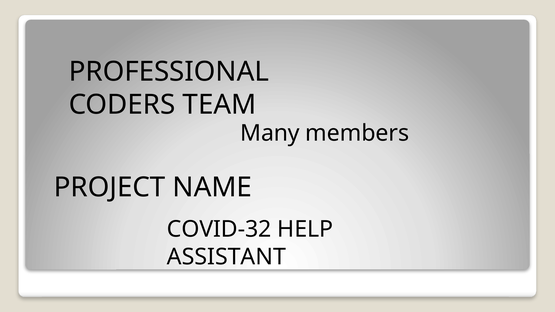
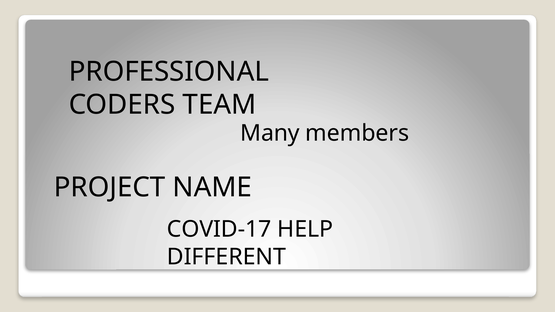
COVID-32: COVID-32 -> COVID-17
ASSISTANT: ASSISTANT -> DIFFERENT
